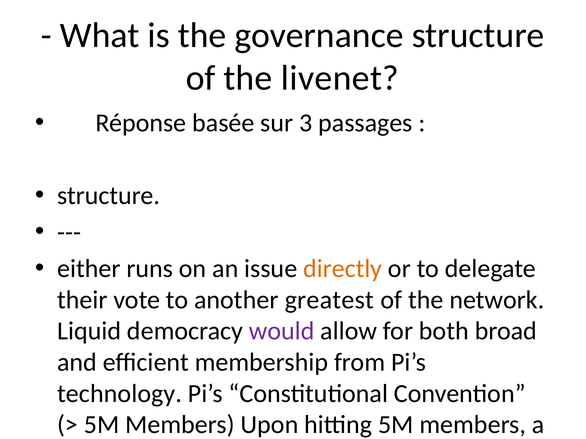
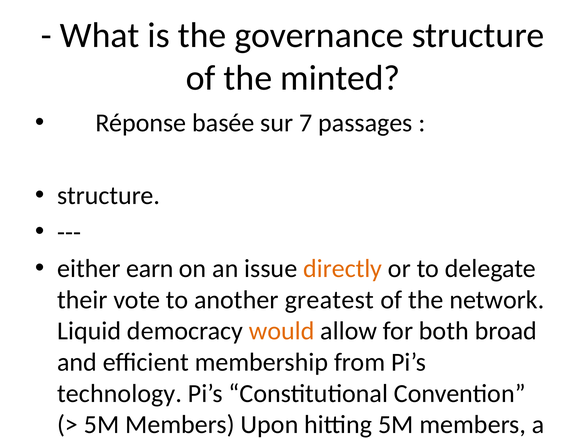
livenet: livenet -> minted
3: 3 -> 7
runs: runs -> earn
would colour: purple -> orange
